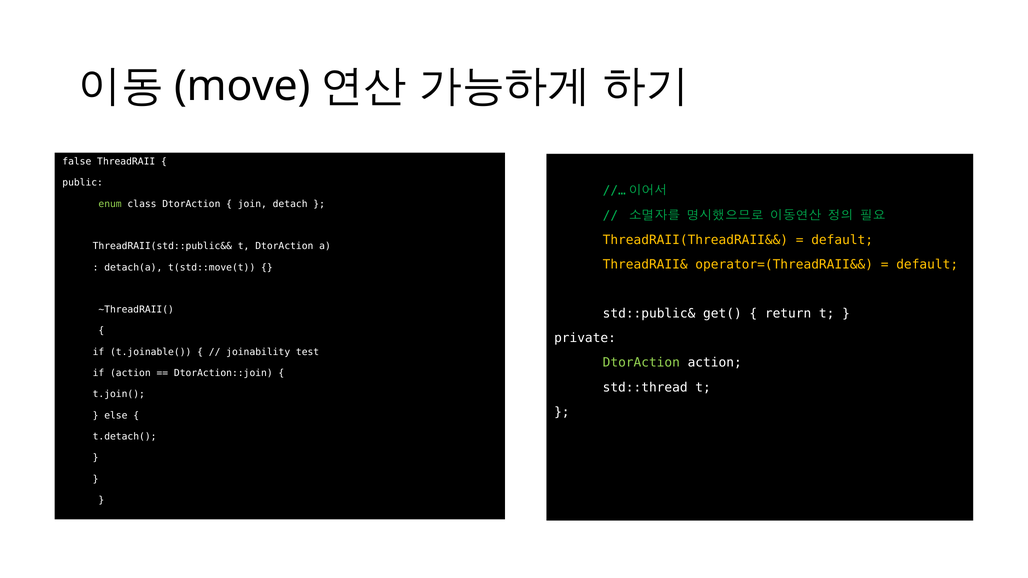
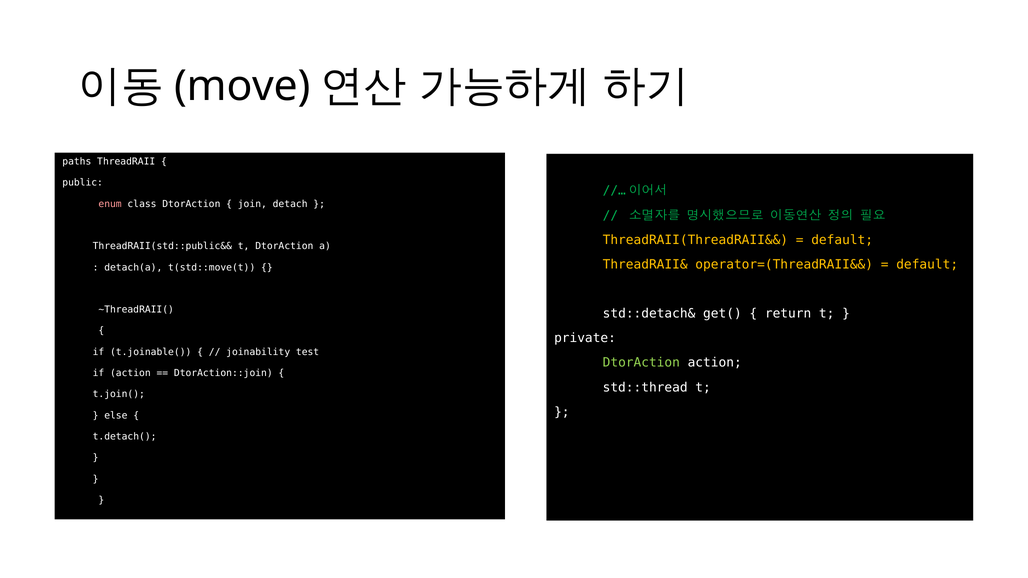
false: false -> paths
enum colour: light green -> pink
std::public&: std::public& -> std::detach&
